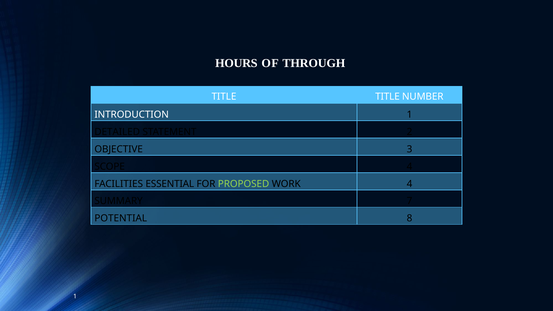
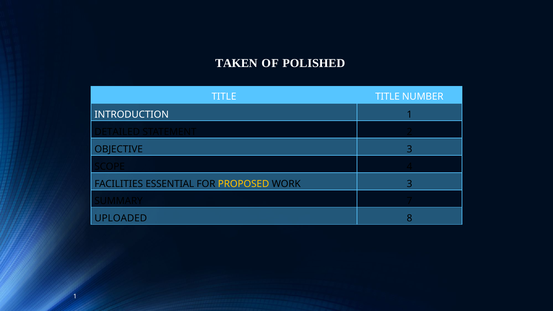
HOURS: HOURS -> TAKEN
THROUGH: THROUGH -> POLISHED
PROPOSED colour: light green -> yellow
WORK 4: 4 -> 3
POTENTIAL: POTENTIAL -> UPLOADED
